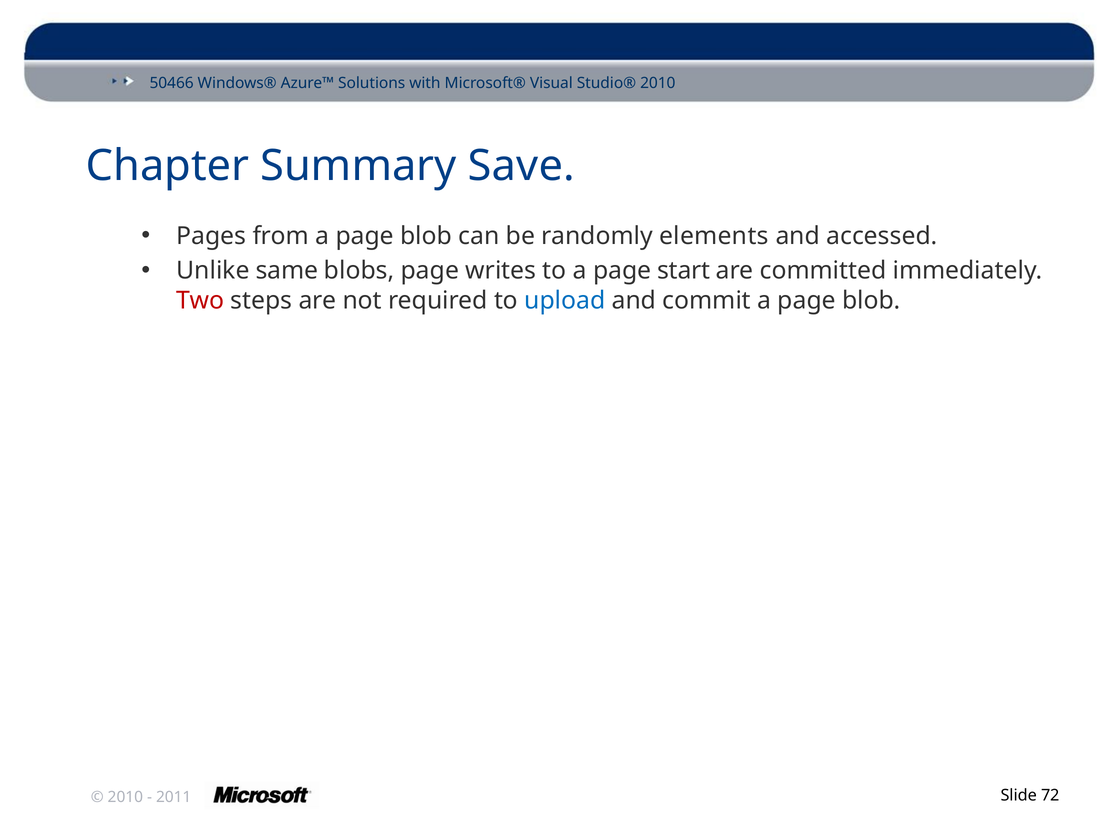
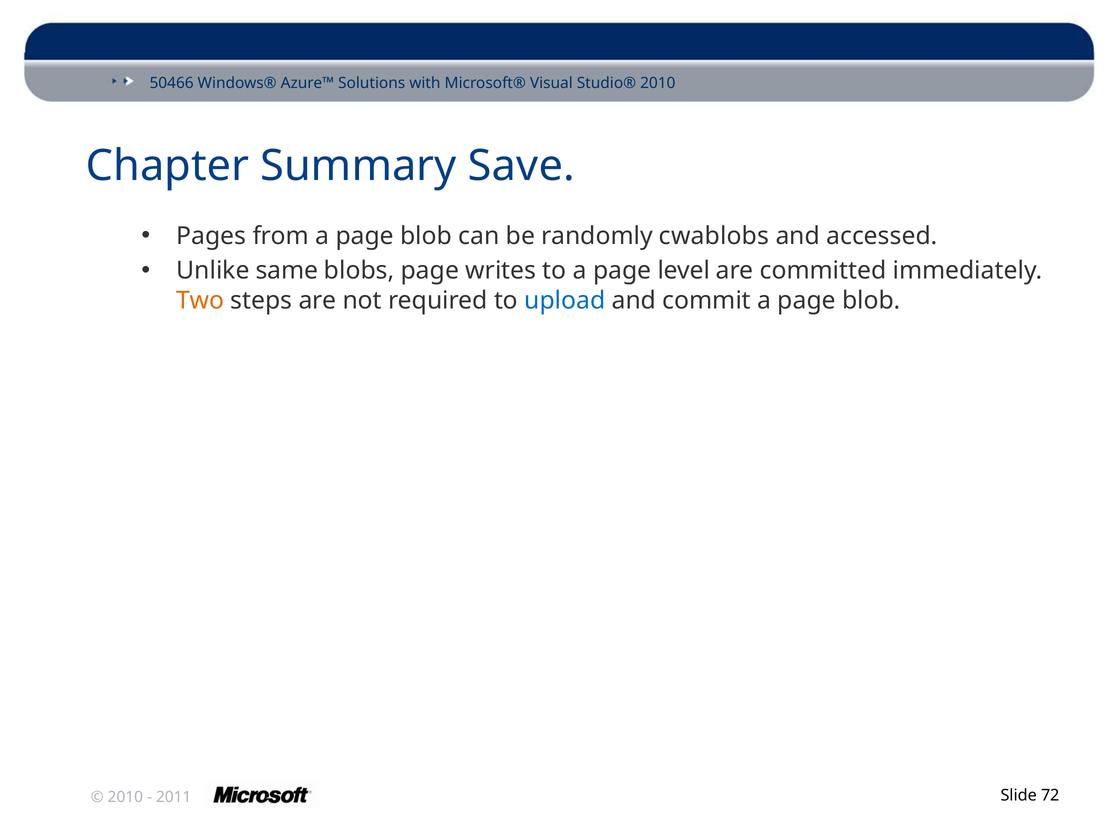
elements: elements -> cwablobs
start: start -> level
Two colour: red -> orange
